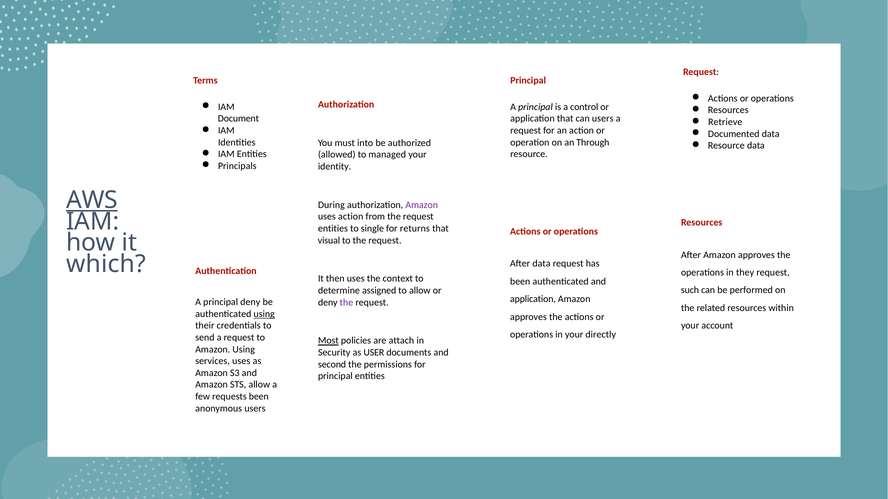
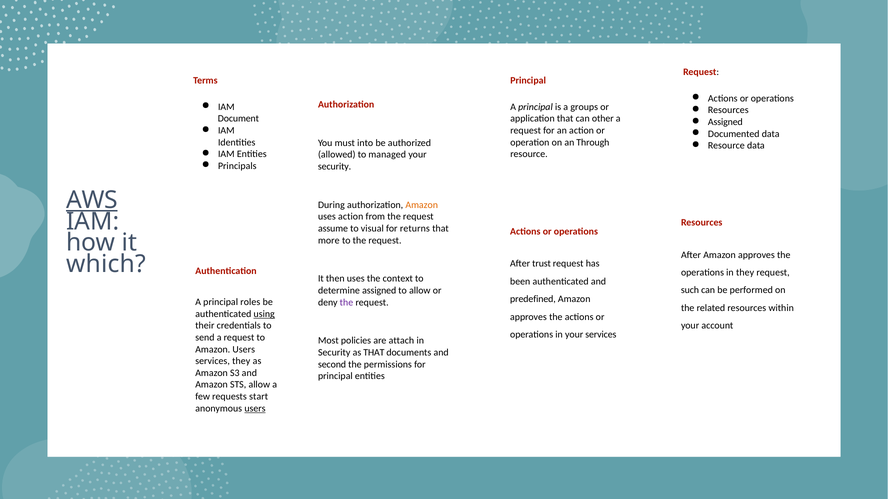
control: control -> groups
can users: users -> other
Retrieve at (725, 122): Retrieve -> Assigned
identity at (335, 167): identity -> security
Amazon at (422, 205) colour: purple -> orange
entities at (333, 229): entities -> assume
single: single -> visual
visual: visual -> more
After data: data -> trust
application at (533, 299): application -> predefined
principal deny: deny -> roles
your directly: directly -> services
Most underline: present -> none
Amazon Using: Using -> Users
as USER: USER -> THAT
services uses: uses -> they
requests been: been -> start
users at (255, 409) underline: none -> present
